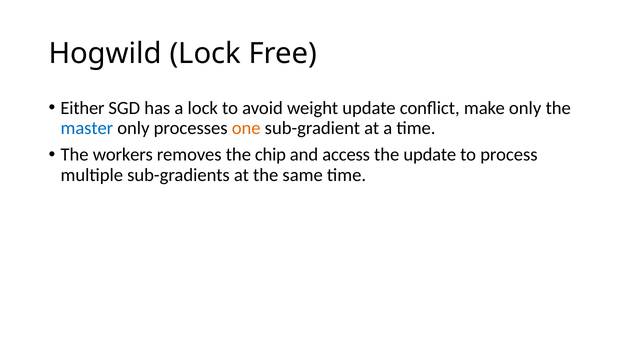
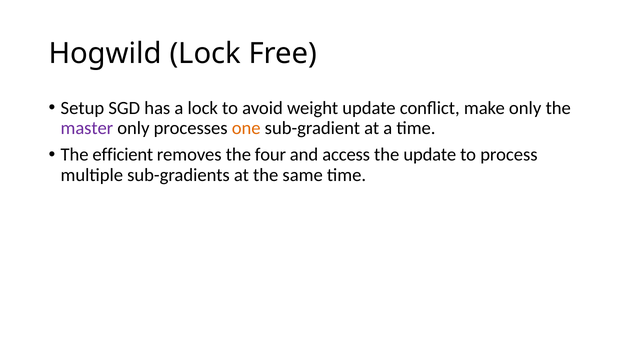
Either: Either -> Setup
master colour: blue -> purple
workers: workers -> efficient
chip: chip -> four
